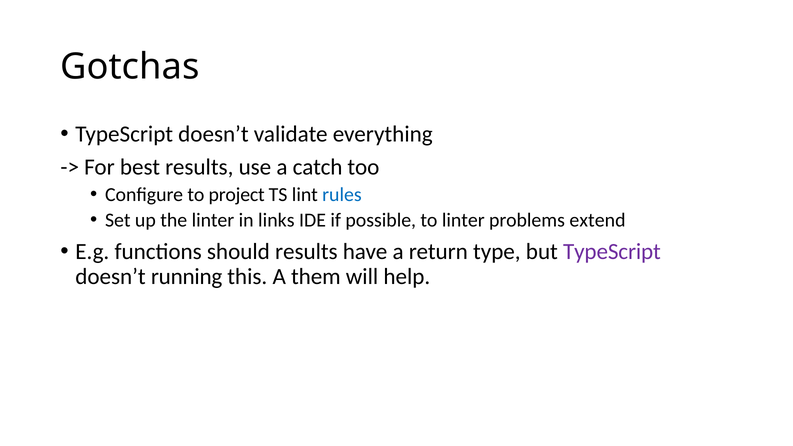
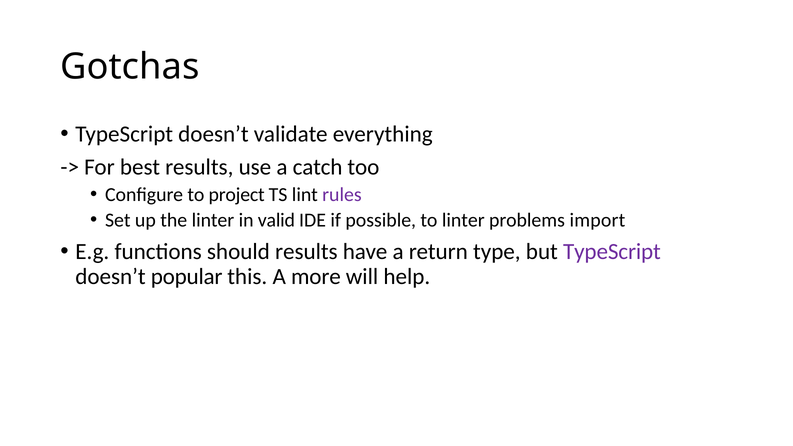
rules colour: blue -> purple
links: links -> valid
extend: extend -> import
running: running -> popular
them: them -> more
